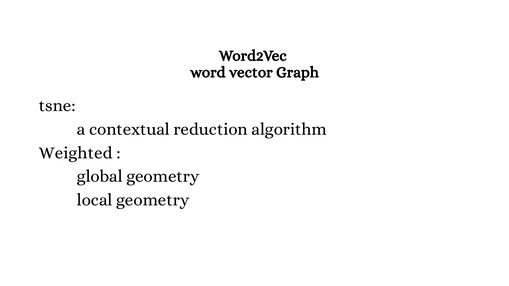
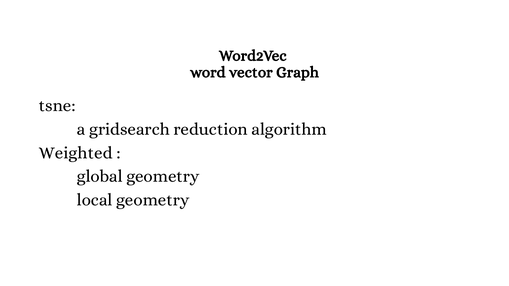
contextual: contextual -> gridsearch
